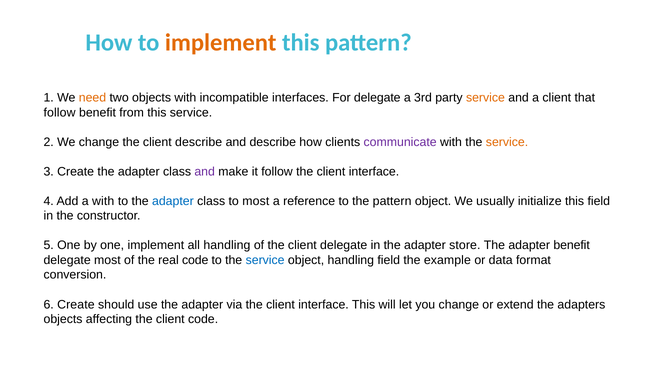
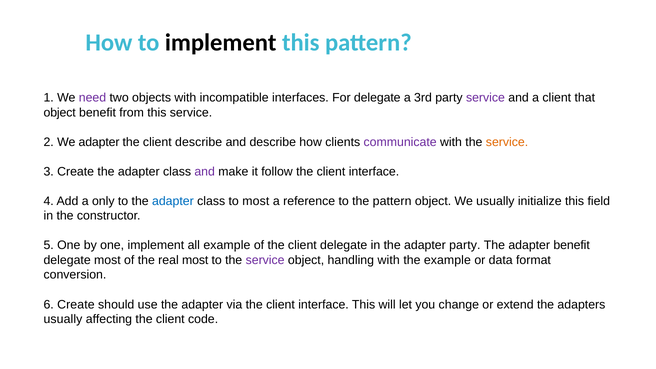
implement at (221, 43) colour: orange -> black
need colour: orange -> purple
service at (485, 98) colour: orange -> purple
follow at (60, 113): follow -> object
We change: change -> adapter
a with: with -> only
all handling: handling -> example
adapter store: store -> party
real code: code -> most
service at (265, 260) colour: blue -> purple
handling field: field -> with
objects at (63, 319): objects -> usually
